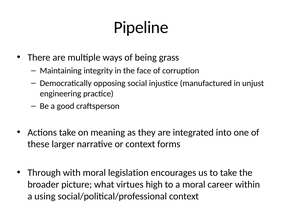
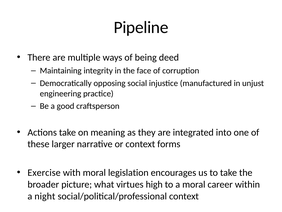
grass: grass -> deed
Through: Through -> Exercise
using: using -> night
